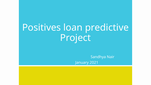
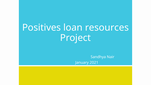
predictive: predictive -> resources
